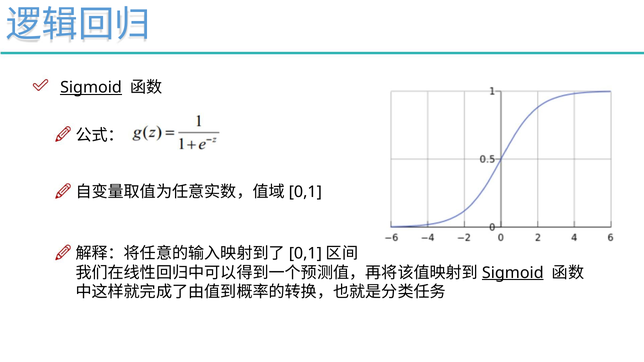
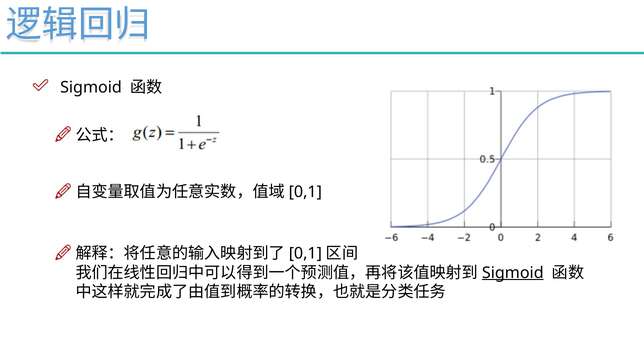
Sigmoid at (91, 88) underline: present -> none
